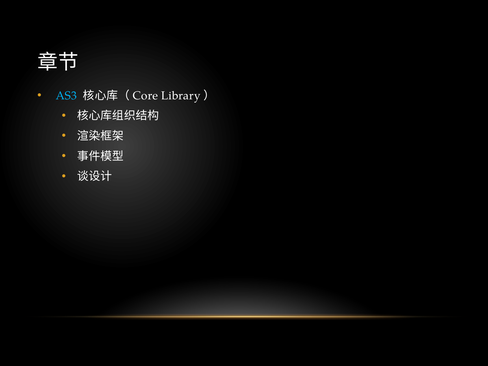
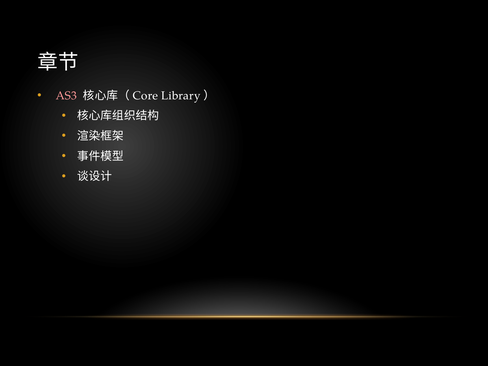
AS3 colour: light blue -> pink
